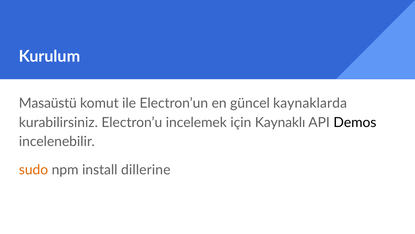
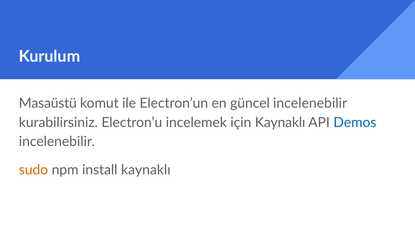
güncel kaynaklarda: kaynaklarda -> incelenebilir
Demos colour: black -> blue
install dillerine: dillerine -> kaynaklı
